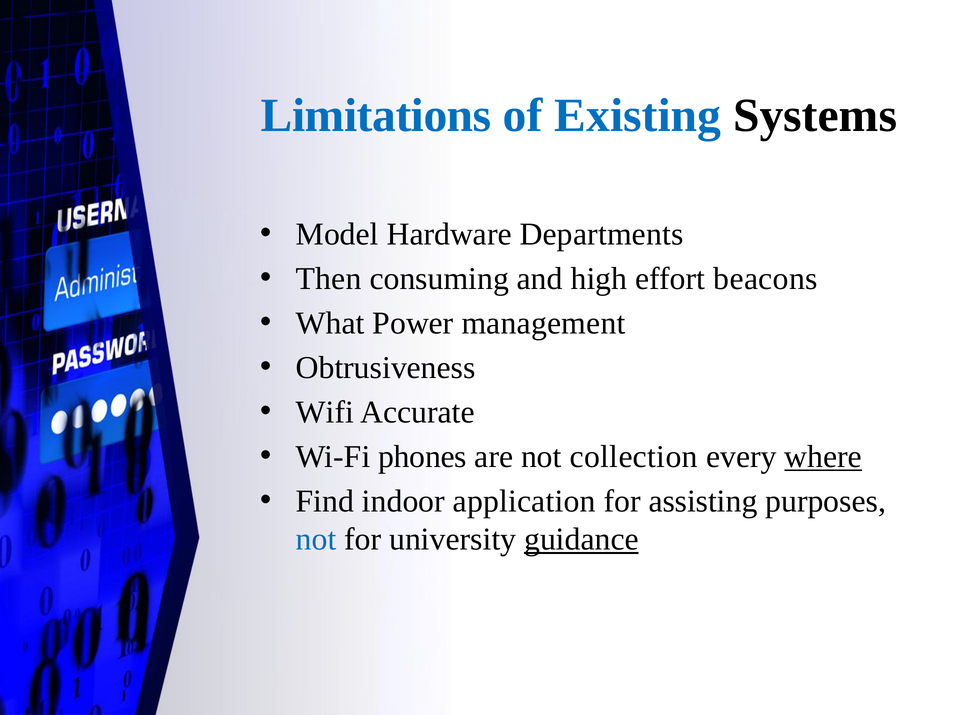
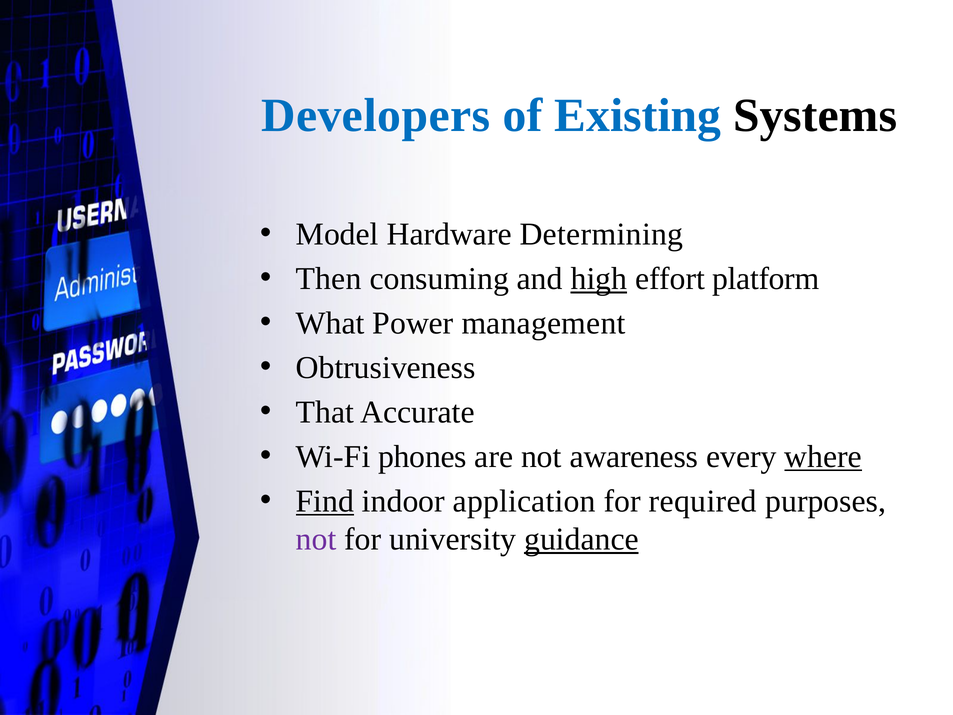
Limitations: Limitations -> Developers
Departments: Departments -> Determining
high underline: none -> present
beacons: beacons -> platform
Wifi: Wifi -> That
collection: collection -> awareness
Find underline: none -> present
assisting: assisting -> required
not at (316, 539) colour: blue -> purple
